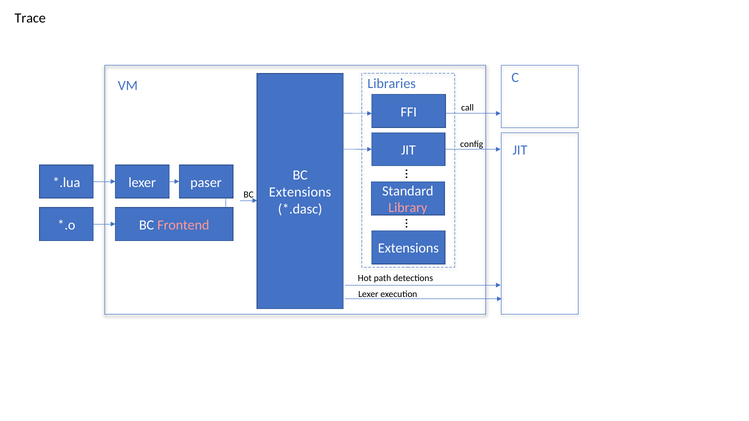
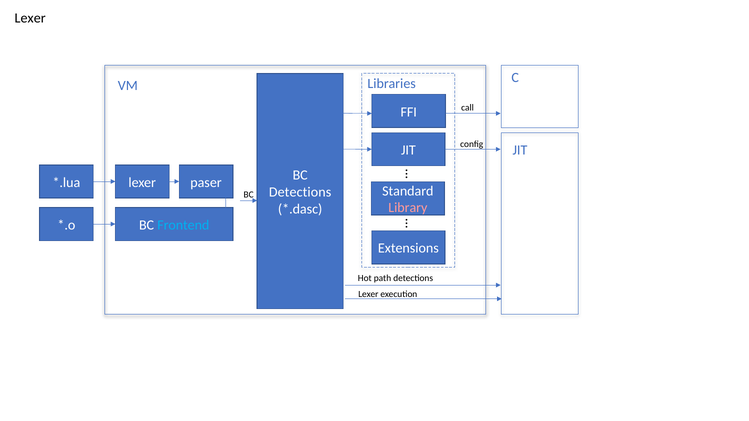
Trace at (30, 18): Trace -> Lexer
Extensions at (300, 192): Extensions -> Detections
Frontend colour: pink -> light blue
